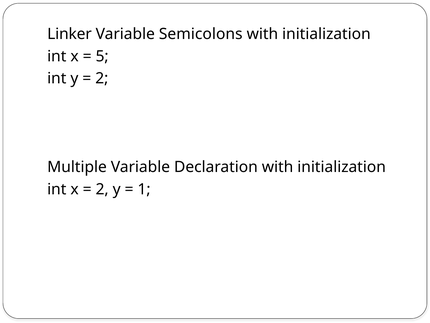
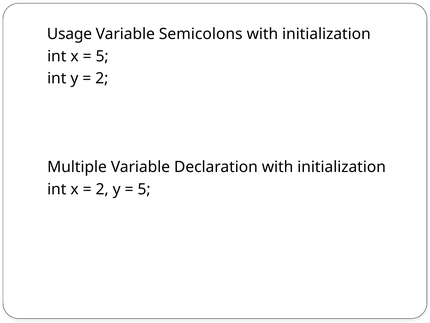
Linker: Linker -> Usage
1 at (144, 189): 1 -> 5
